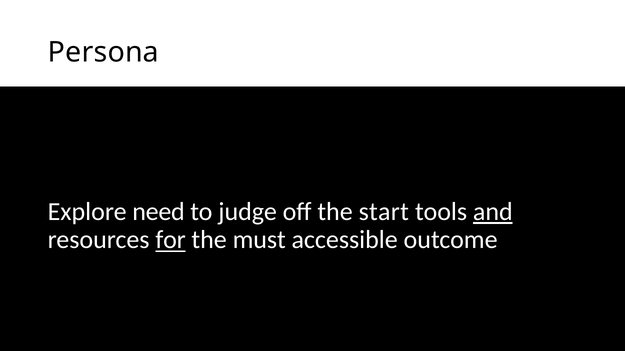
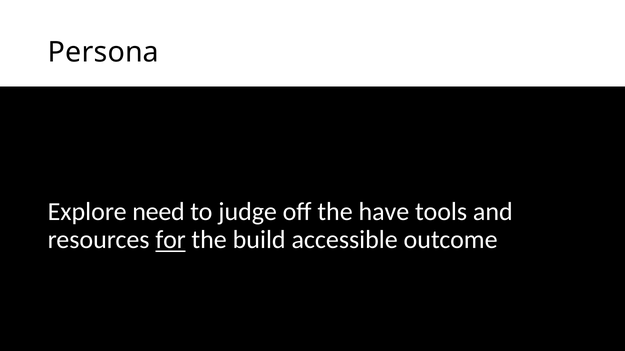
start: start -> have
and underline: present -> none
must: must -> build
